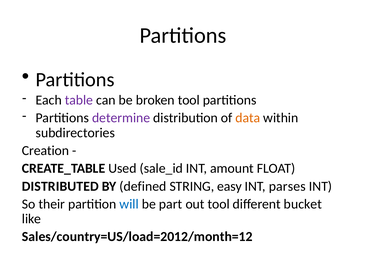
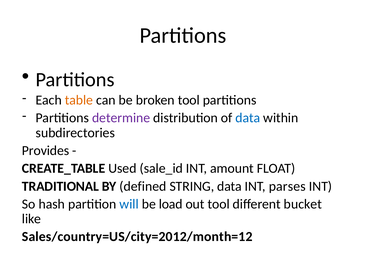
table colour: purple -> orange
data at (248, 118) colour: orange -> blue
Creation: Creation -> Provides
DISTRIBUTED: DISTRIBUTED -> TRADITIONAL
STRING easy: easy -> data
their: their -> hash
part: part -> load
Sales/country=US/load=2012/month=12: Sales/country=US/load=2012/month=12 -> Sales/country=US/city=2012/month=12
